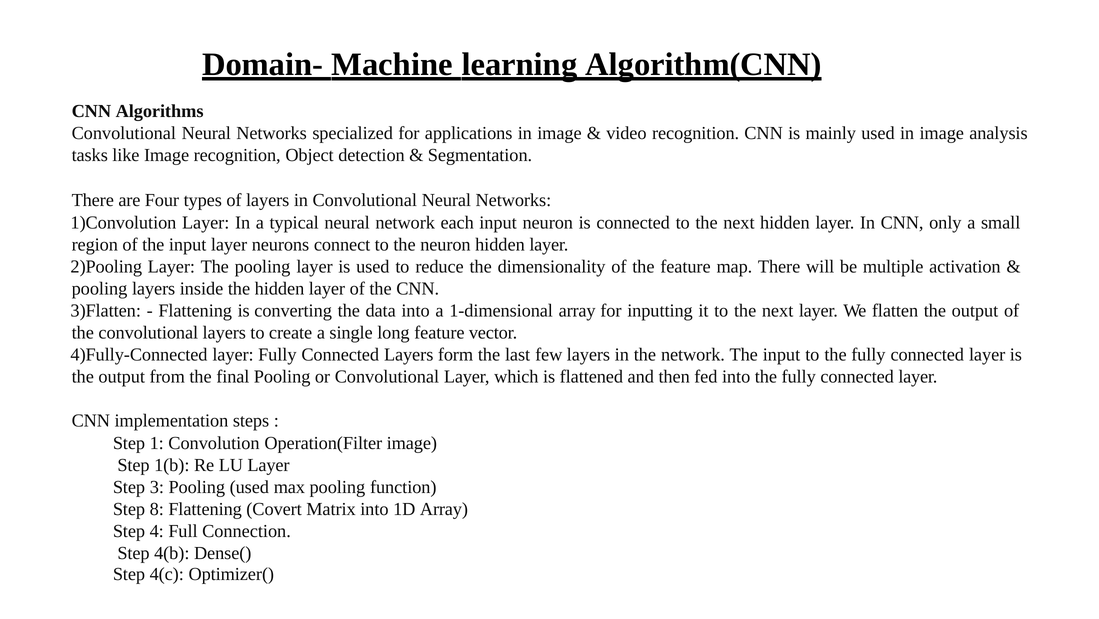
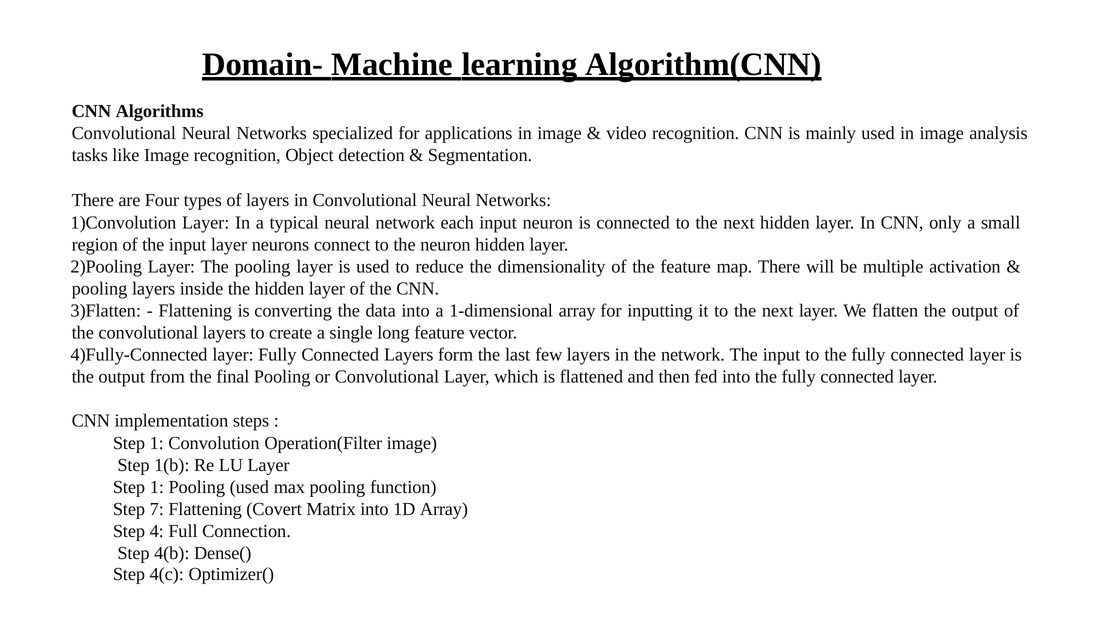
3 at (157, 487): 3 -> 1
8: 8 -> 7
